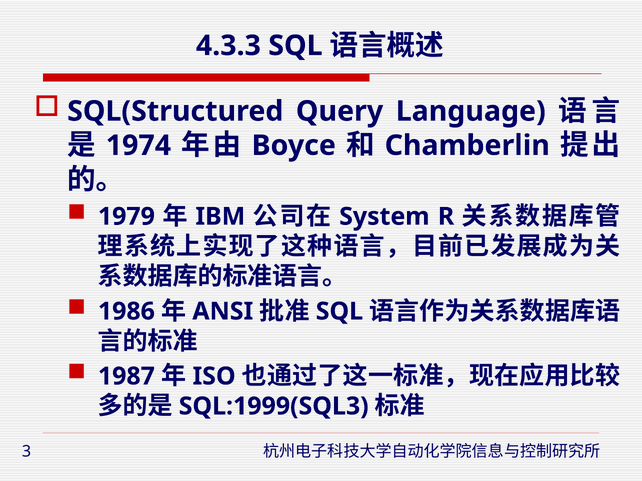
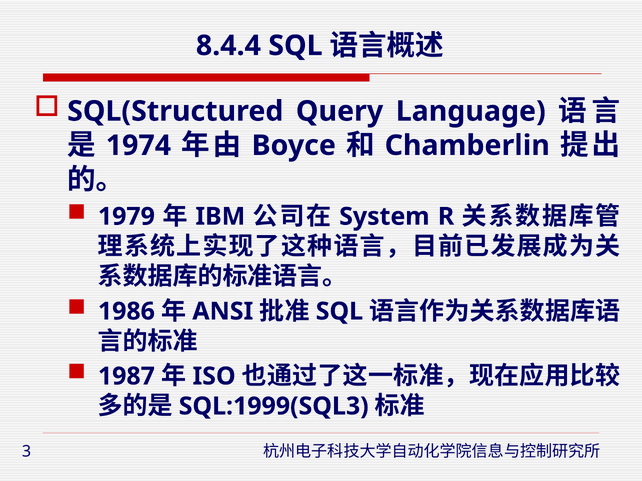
4.3.3: 4.3.3 -> 8.4.4
